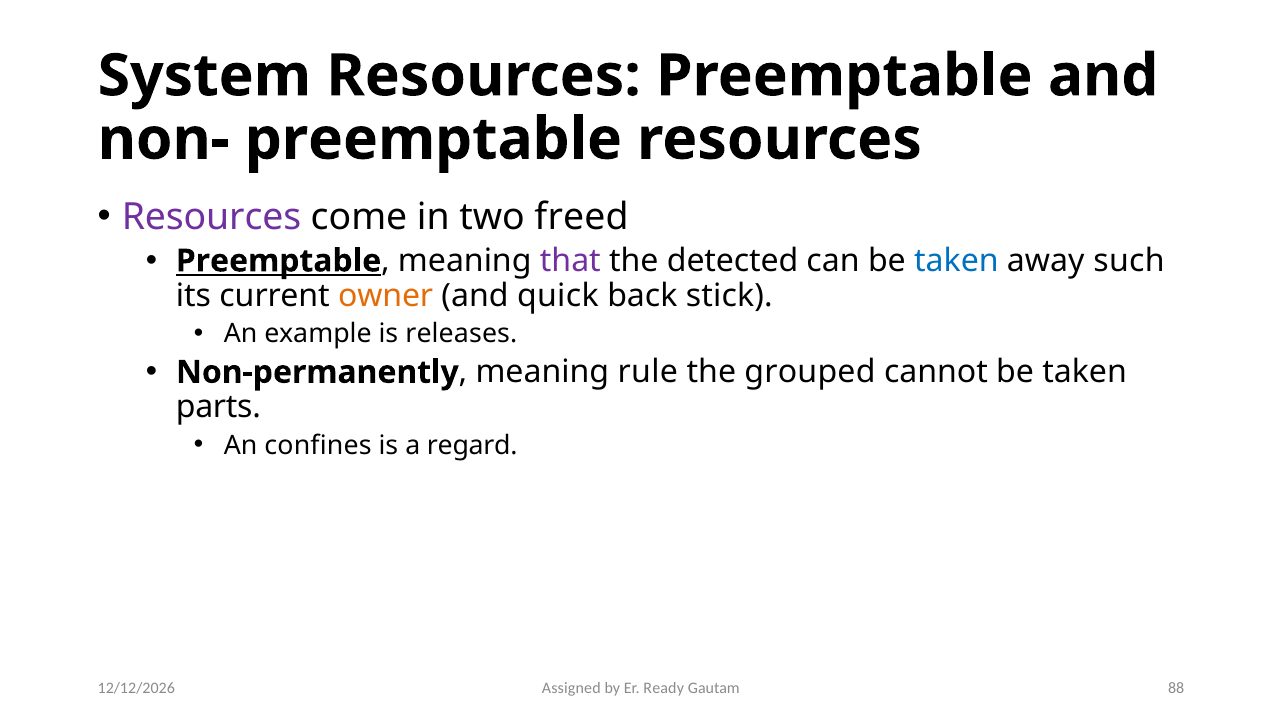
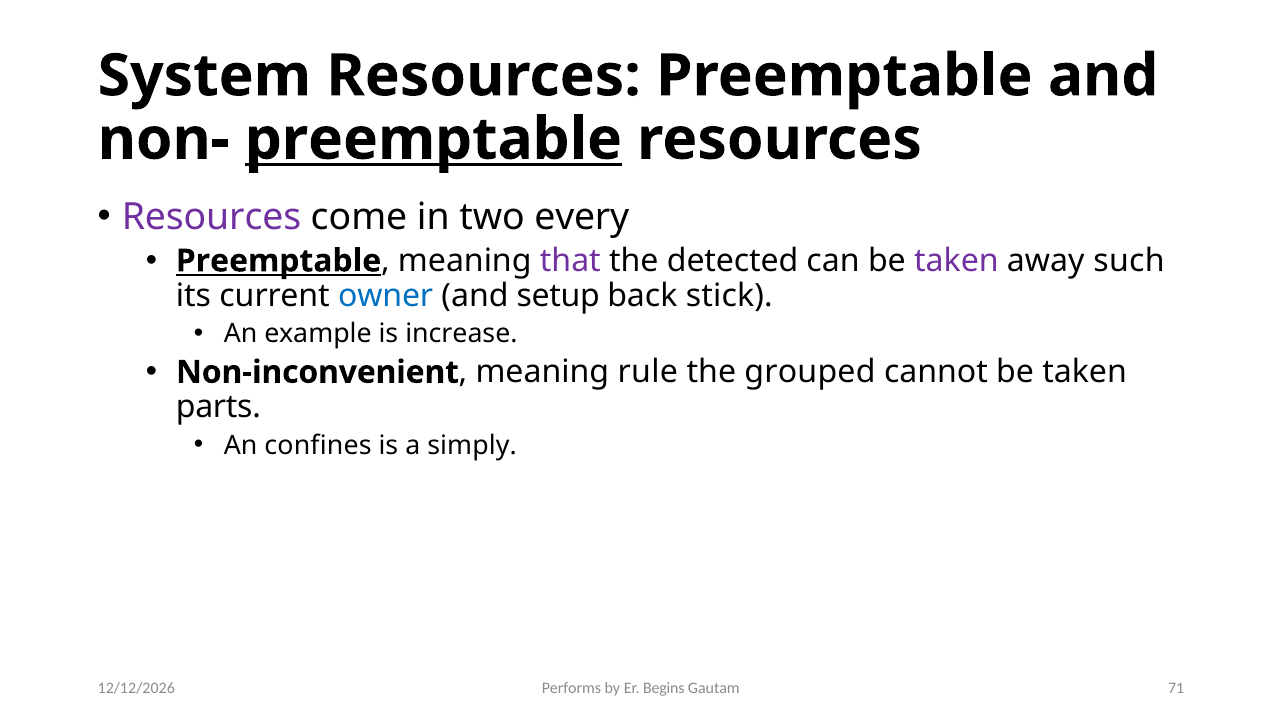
preemptable at (433, 139) underline: none -> present
freed: freed -> every
taken at (956, 261) colour: blue -> purple
owner colour: orange -> blue
quick: quick -> setup
releases: releases -> increase
Non-permanently: Non-permanently -> Non-inconvenient
regard: regard -> simply
Assigned: Assigned -> Performs
Ready: Ready -> Begins
88: 88 -> 71
